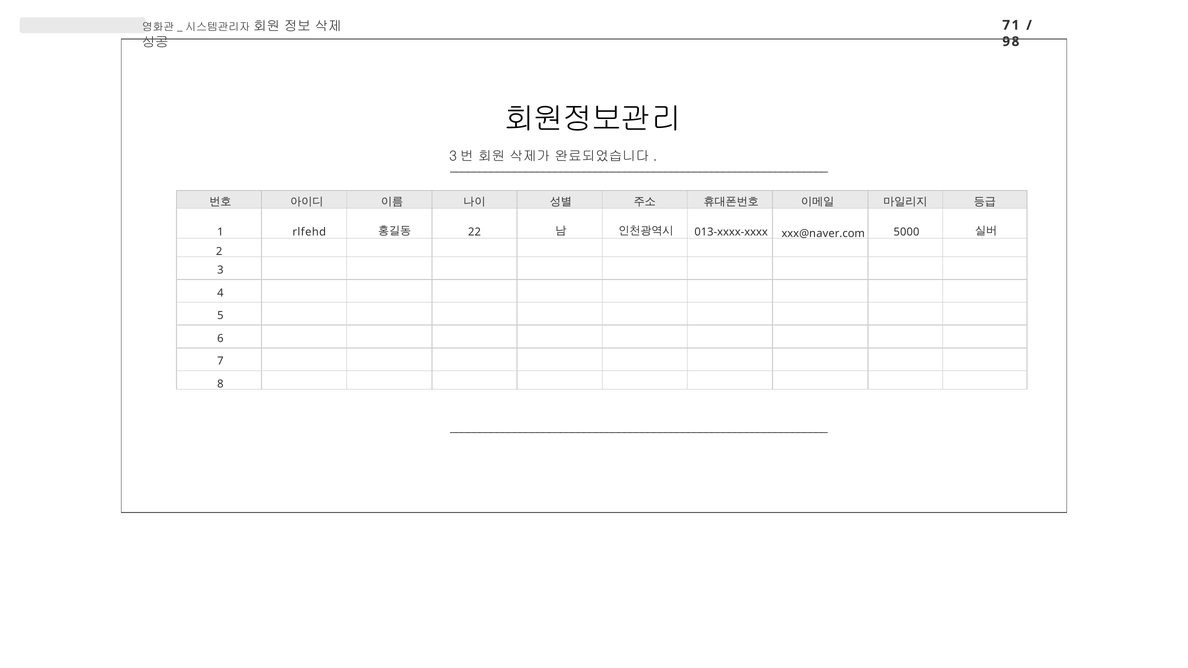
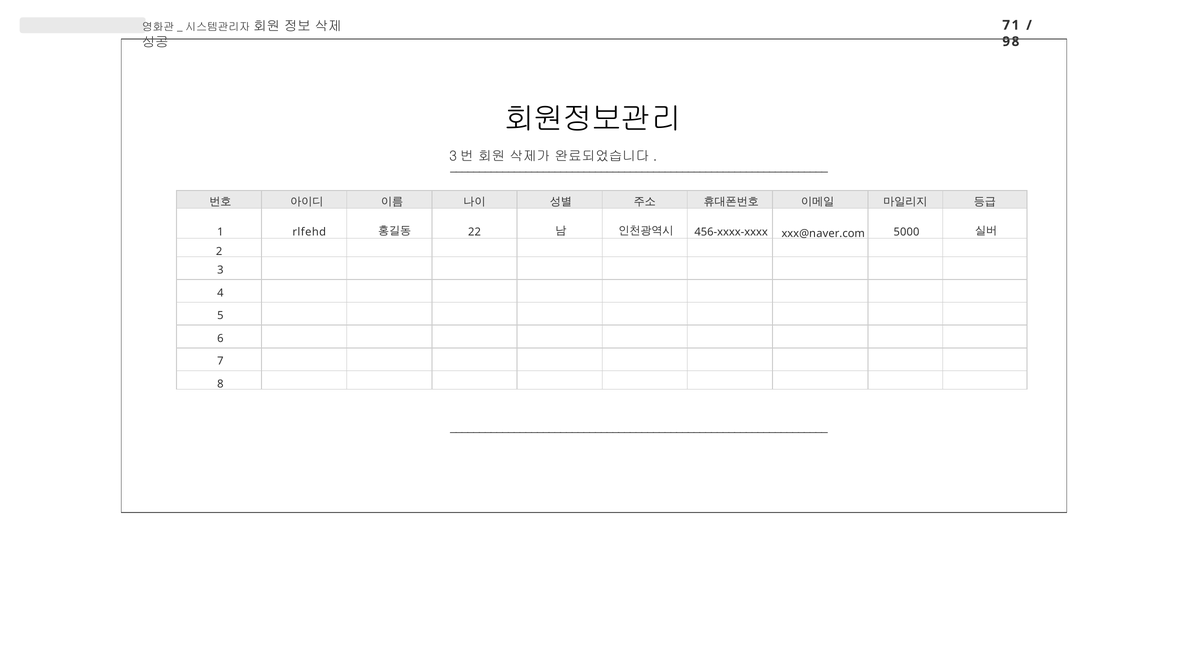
013-xxxx-xxxx: 013-xxxx-xxxx -> 456-xxxx-xxxx
